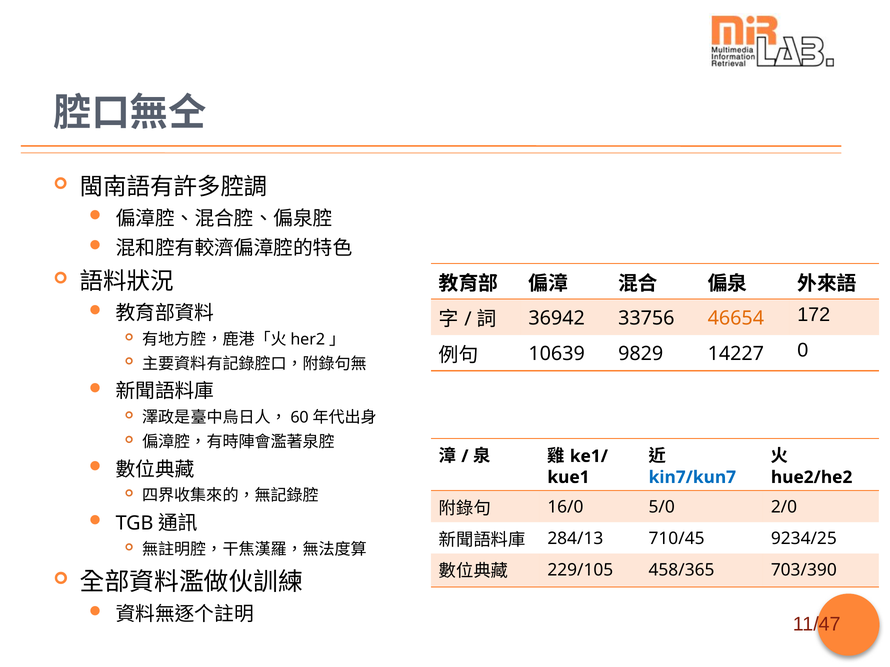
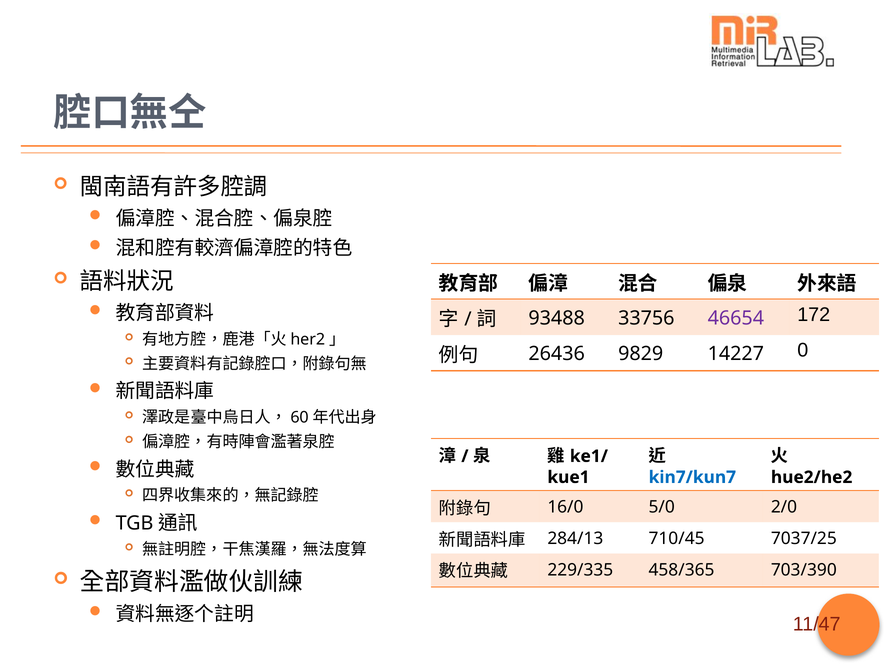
36942: 36942 -> 93488
46654 colour: orange -> purple
10639: 10639 -> 26436
9234/25: 9234/25 -> 7037/25
229/105: 229/105 -> 229/335
